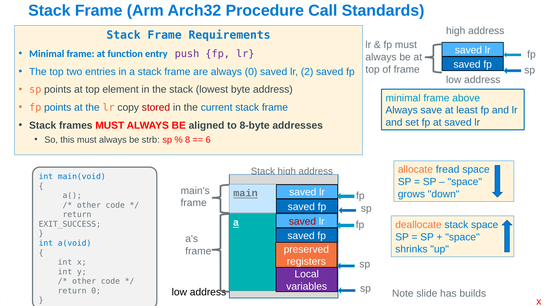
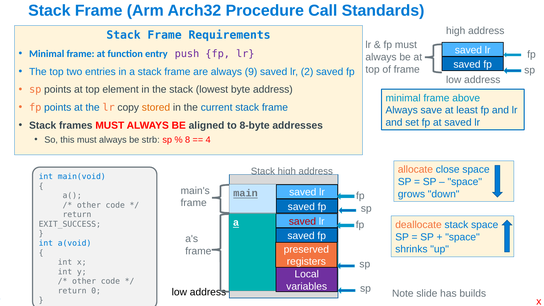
always 0: 0 -> 9
stored colour: red -> orange
6: 6 -> 4
fread: fread -> close
